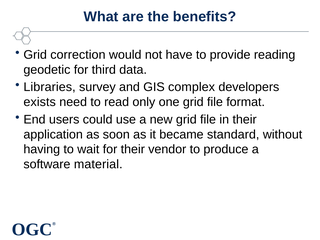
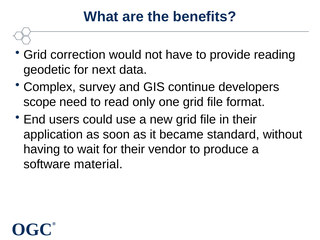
third: third -> next
Libraries: Libraries -> Complex
complex: complex -> continue
exists: exists -> scope
